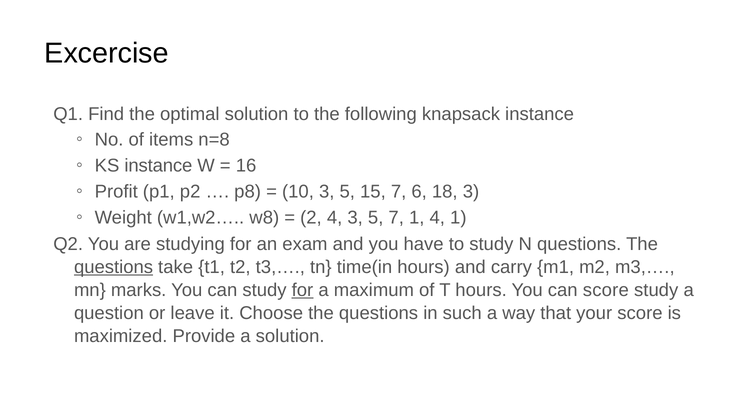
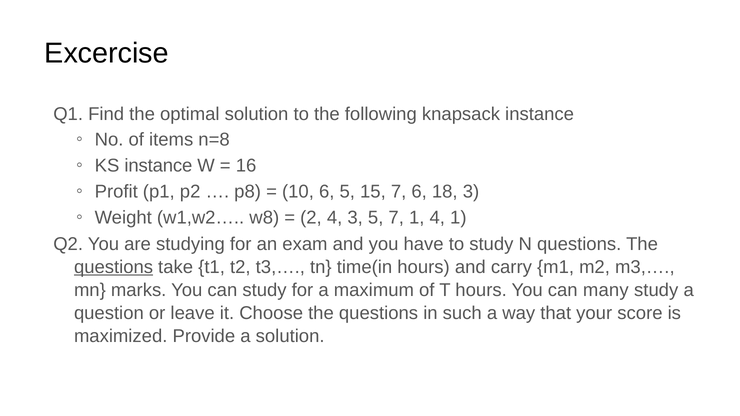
10 3: 3 -> 6
for at (302, 290) underline: present -> none
can score: score -> many
